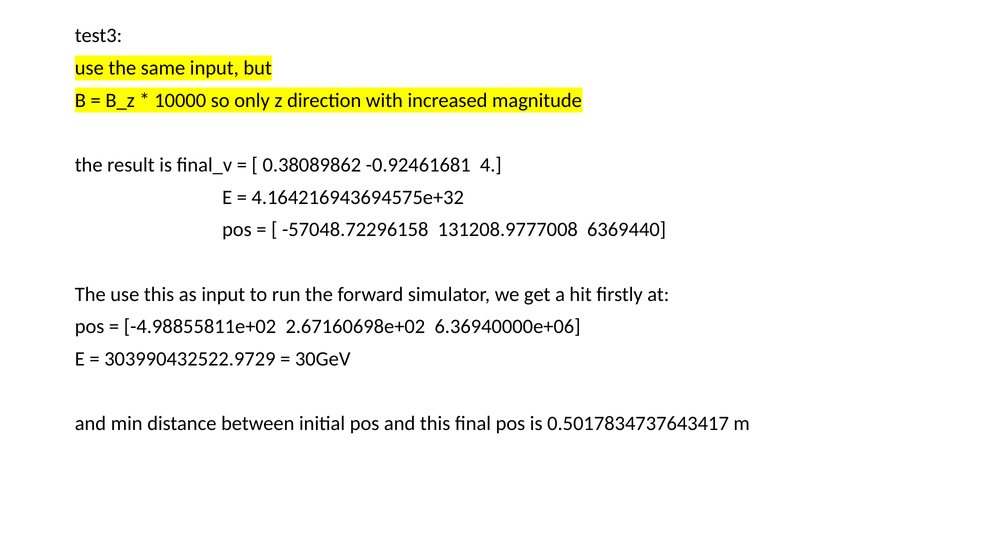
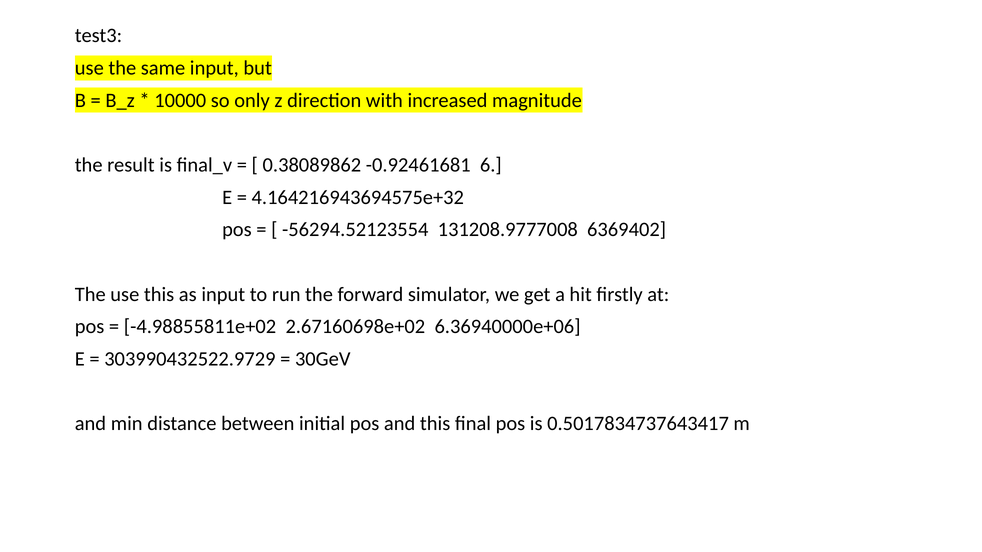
4: 4 -> 6
-57048.72296158: -57048.72296158 -> -56294.52123554
6369440: 6369440 -> 6369402
